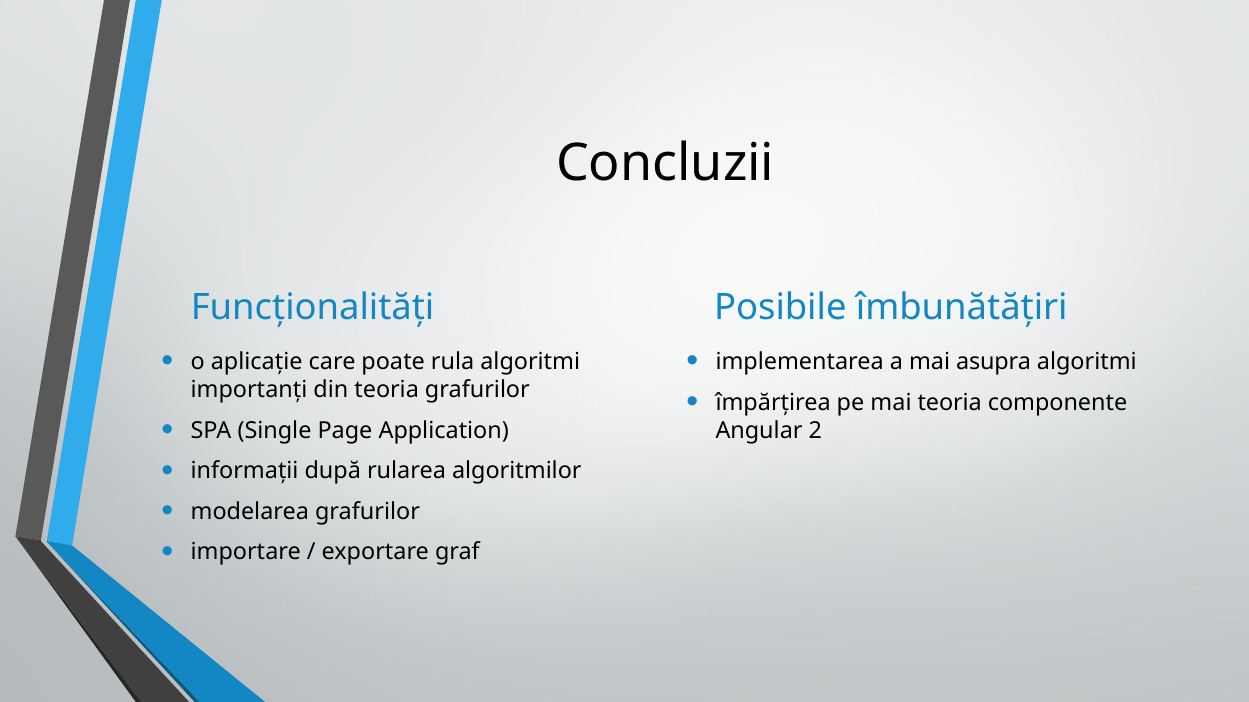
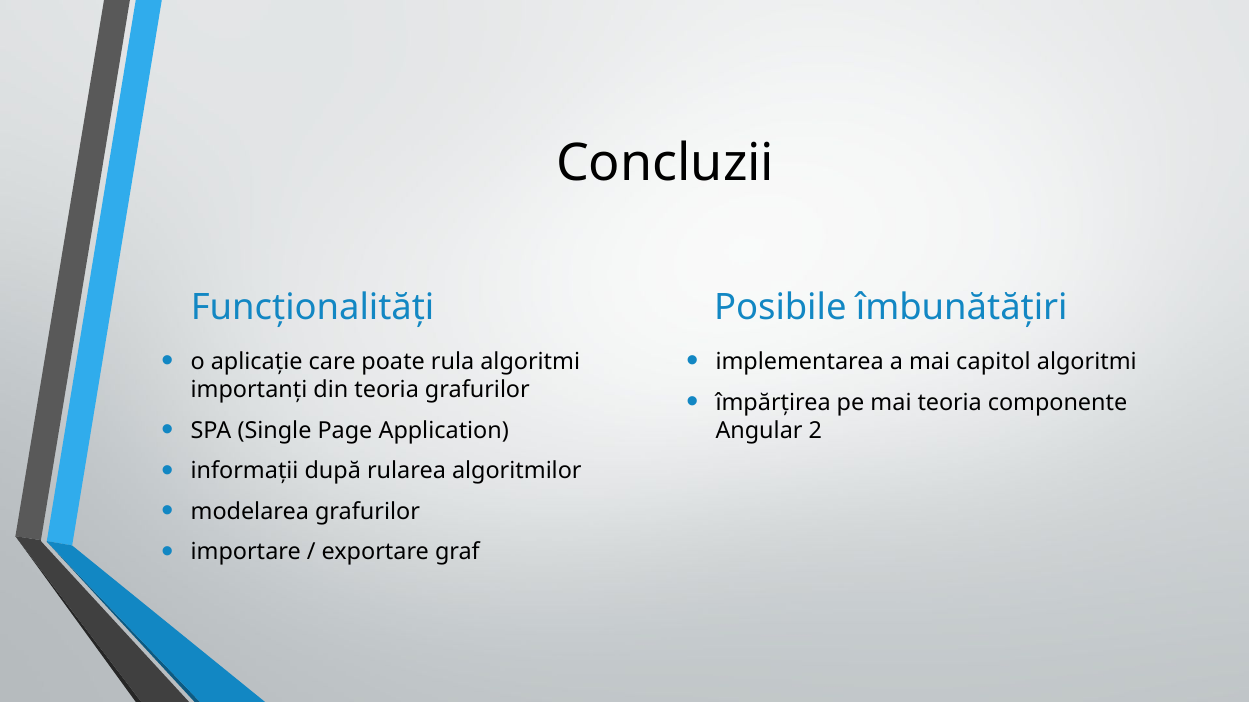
asupra: asupra -> capitol
